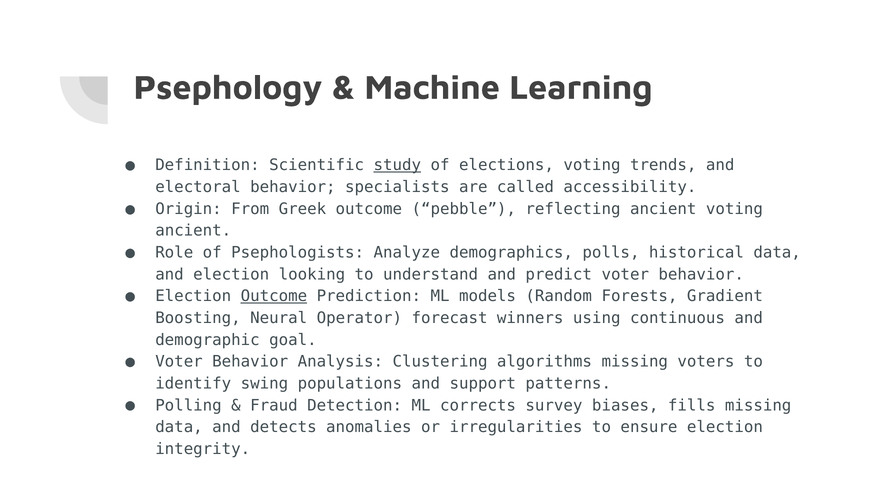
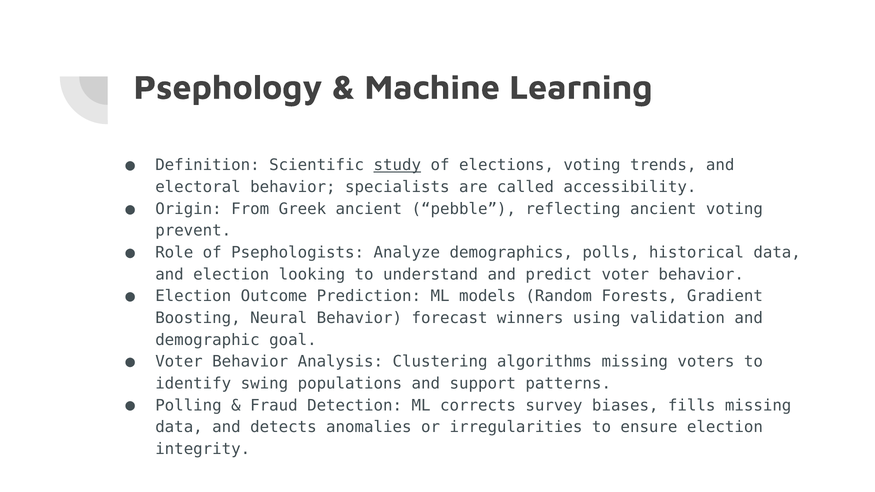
Greek outcome: outcome -> ancient
ancient at (193, 231): ancient -> prevent
Outcome at (274, 296) underline: present -> none
Neural Operator: Operator -> Behavior
continuous: continuous -> validation
